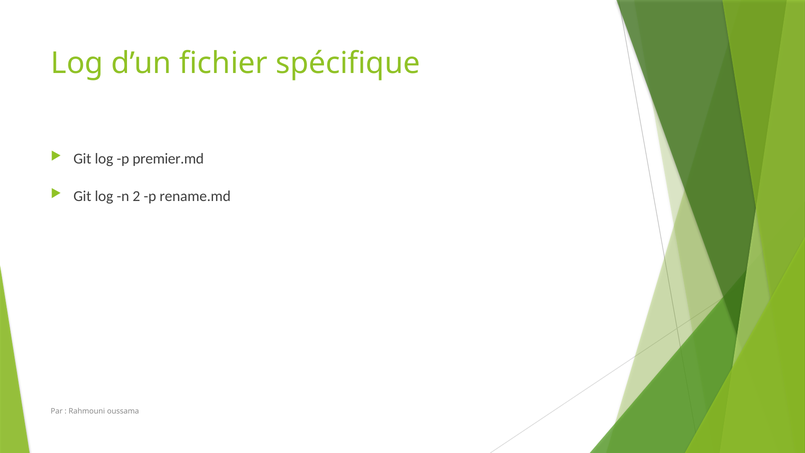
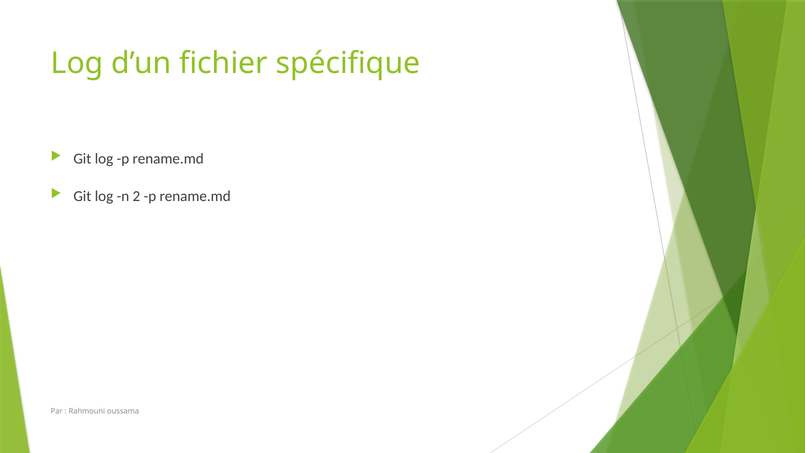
log p premier.md: premier.md -> rename.md
